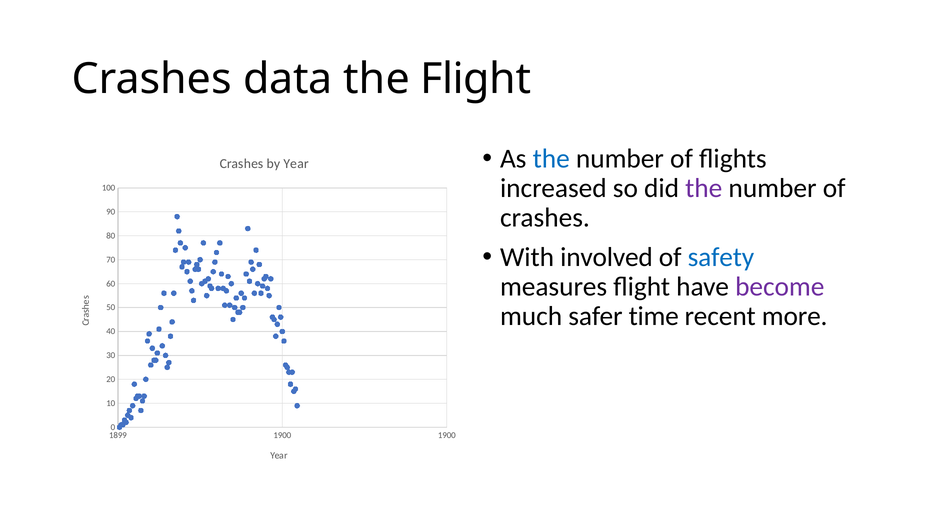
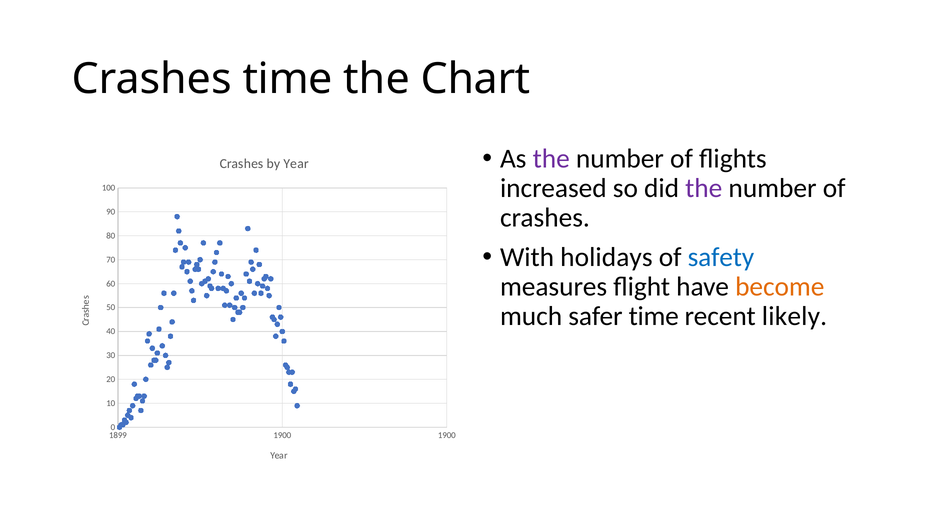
Crashes data: data -> time
the Flight: Flight -> Chart
the at (551, 159) colour: blue -> purple
involved: involved -> holidays
become colour: purple -> orange
more: more -> likely
